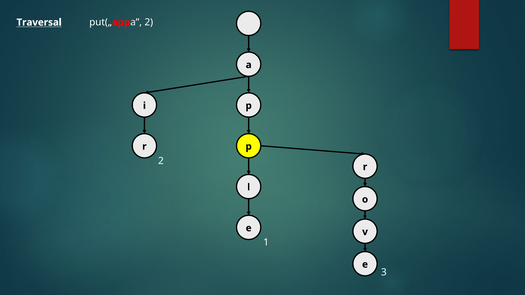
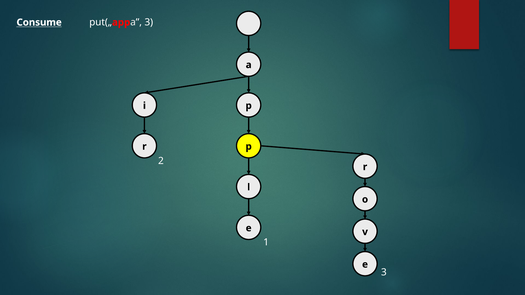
a 2: 2 -> 3
Traversal: Traversal -> Consume
